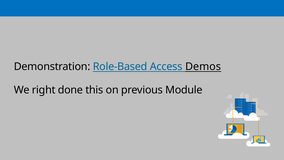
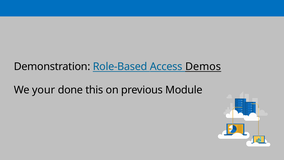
right: right -> your
